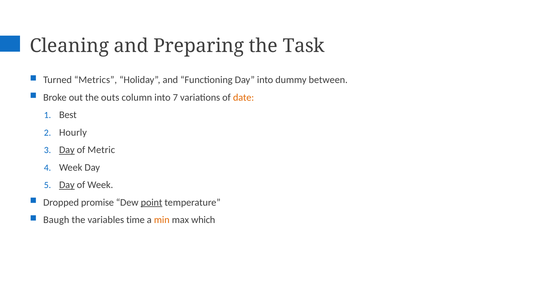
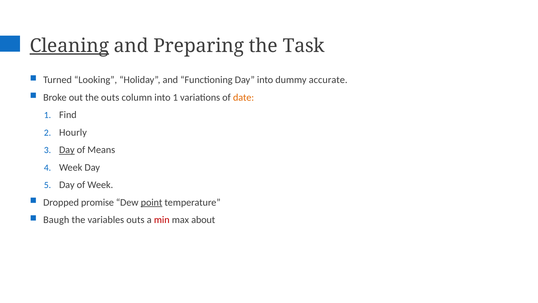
Cleaning underline: none -> present
Metrics: Metrics -> Looking
between: between -> accurate
into 7: 7 -> 1
Best: Best -> Find
Metric: Metric -> Means
Day at (67, 185) underline: present -> none
variables time: time -> outs
min colour: orange -> red
which: which -> about
